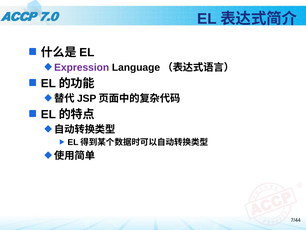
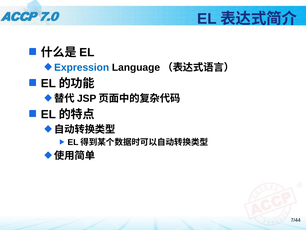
Expression colour: purple -> blue
